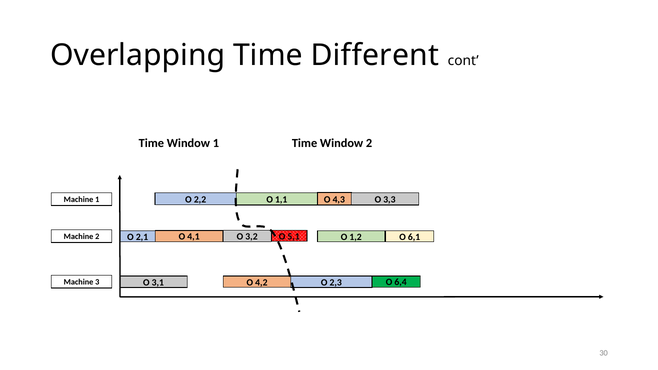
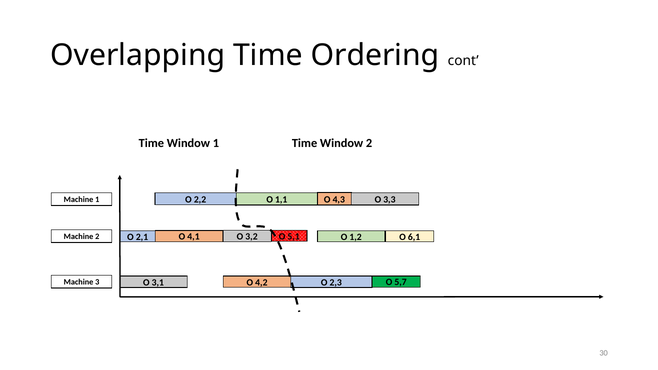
Different: Different -> Ordering
6,4: 6,4 -> 5,7
